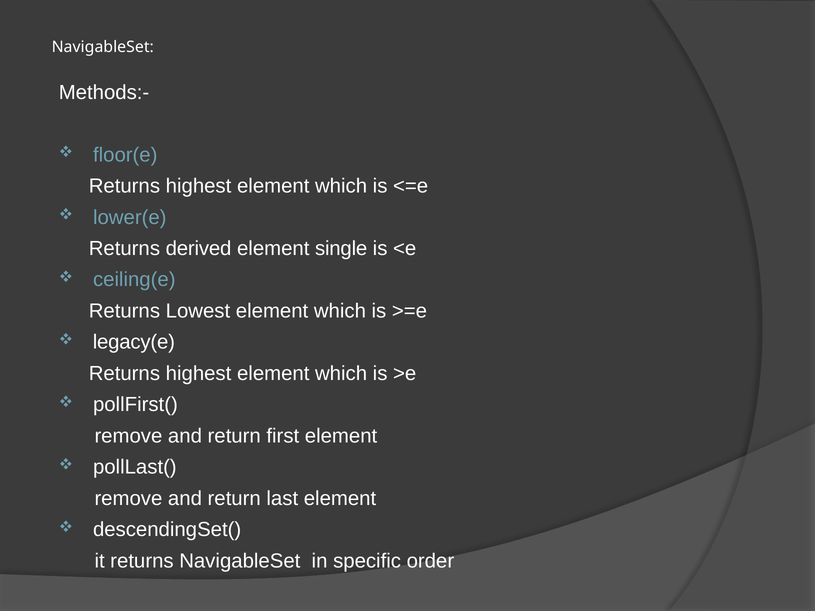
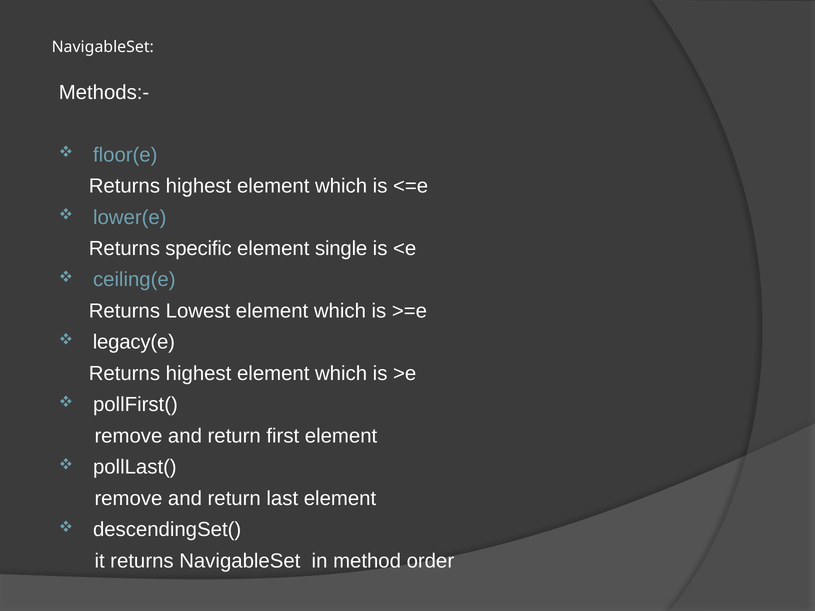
derived: derived -> specific
specific: specific -> method
